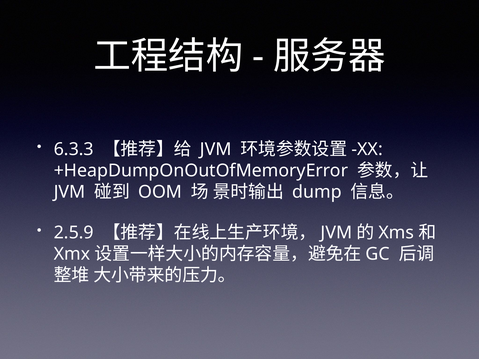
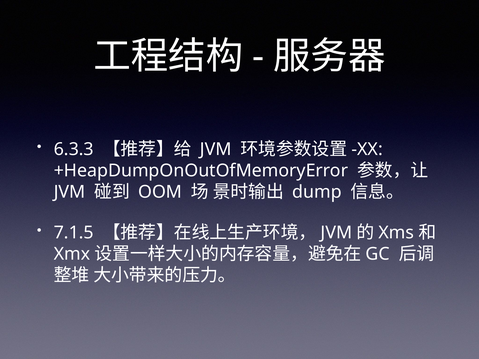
2.5.9: 2.5.9 -> 7.1.5
